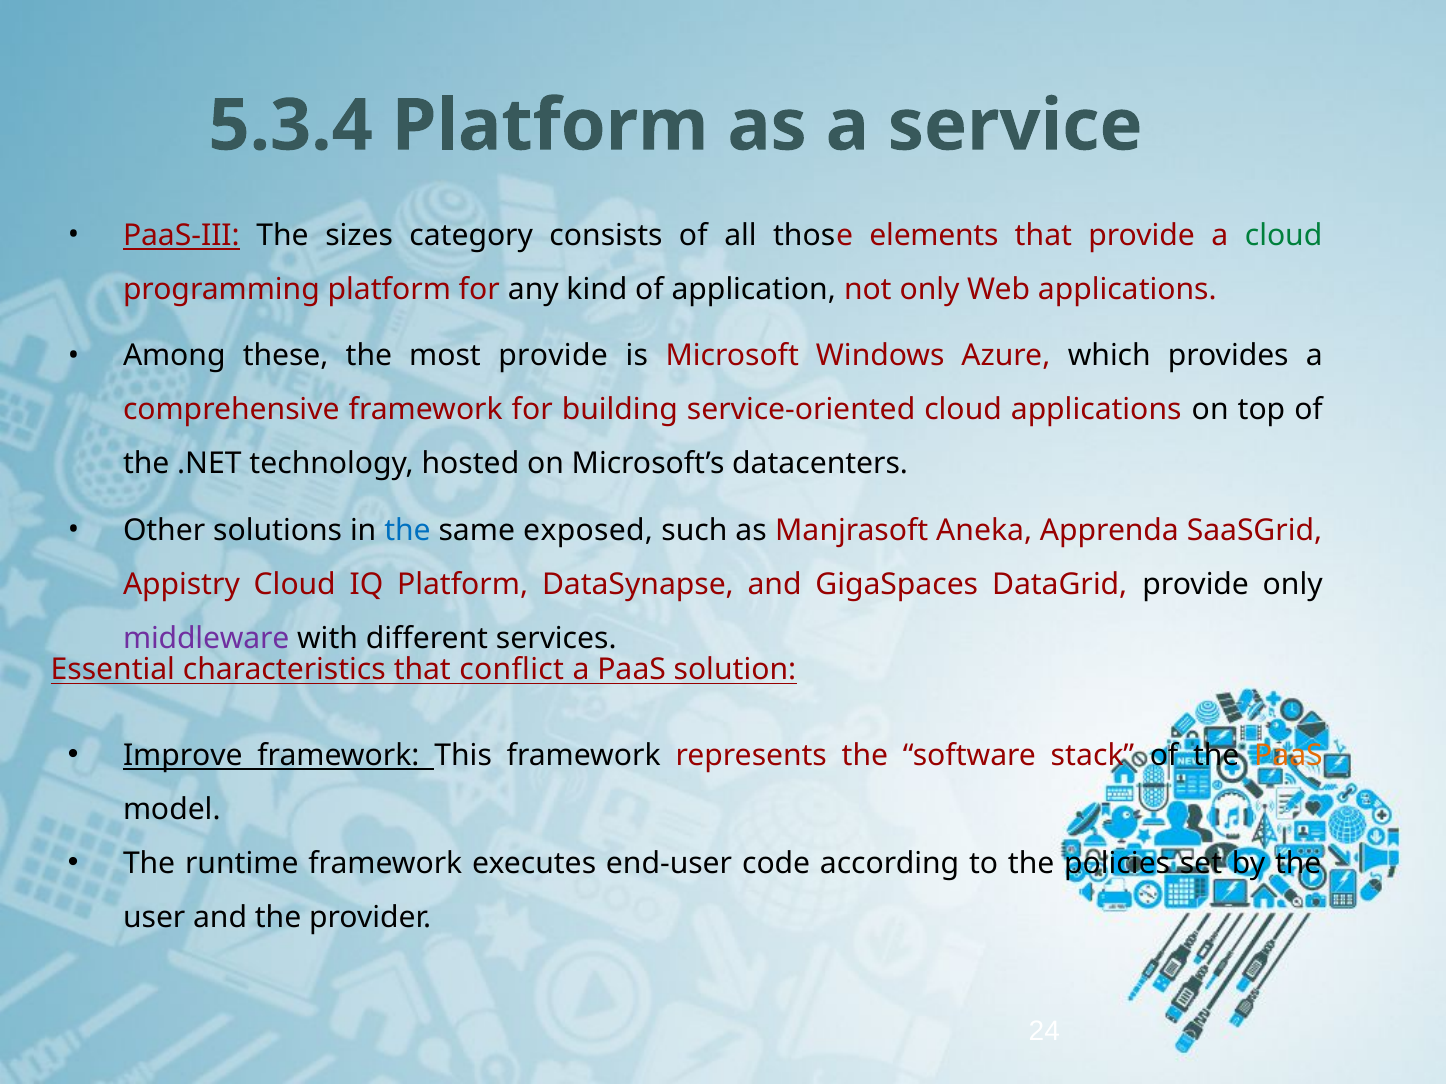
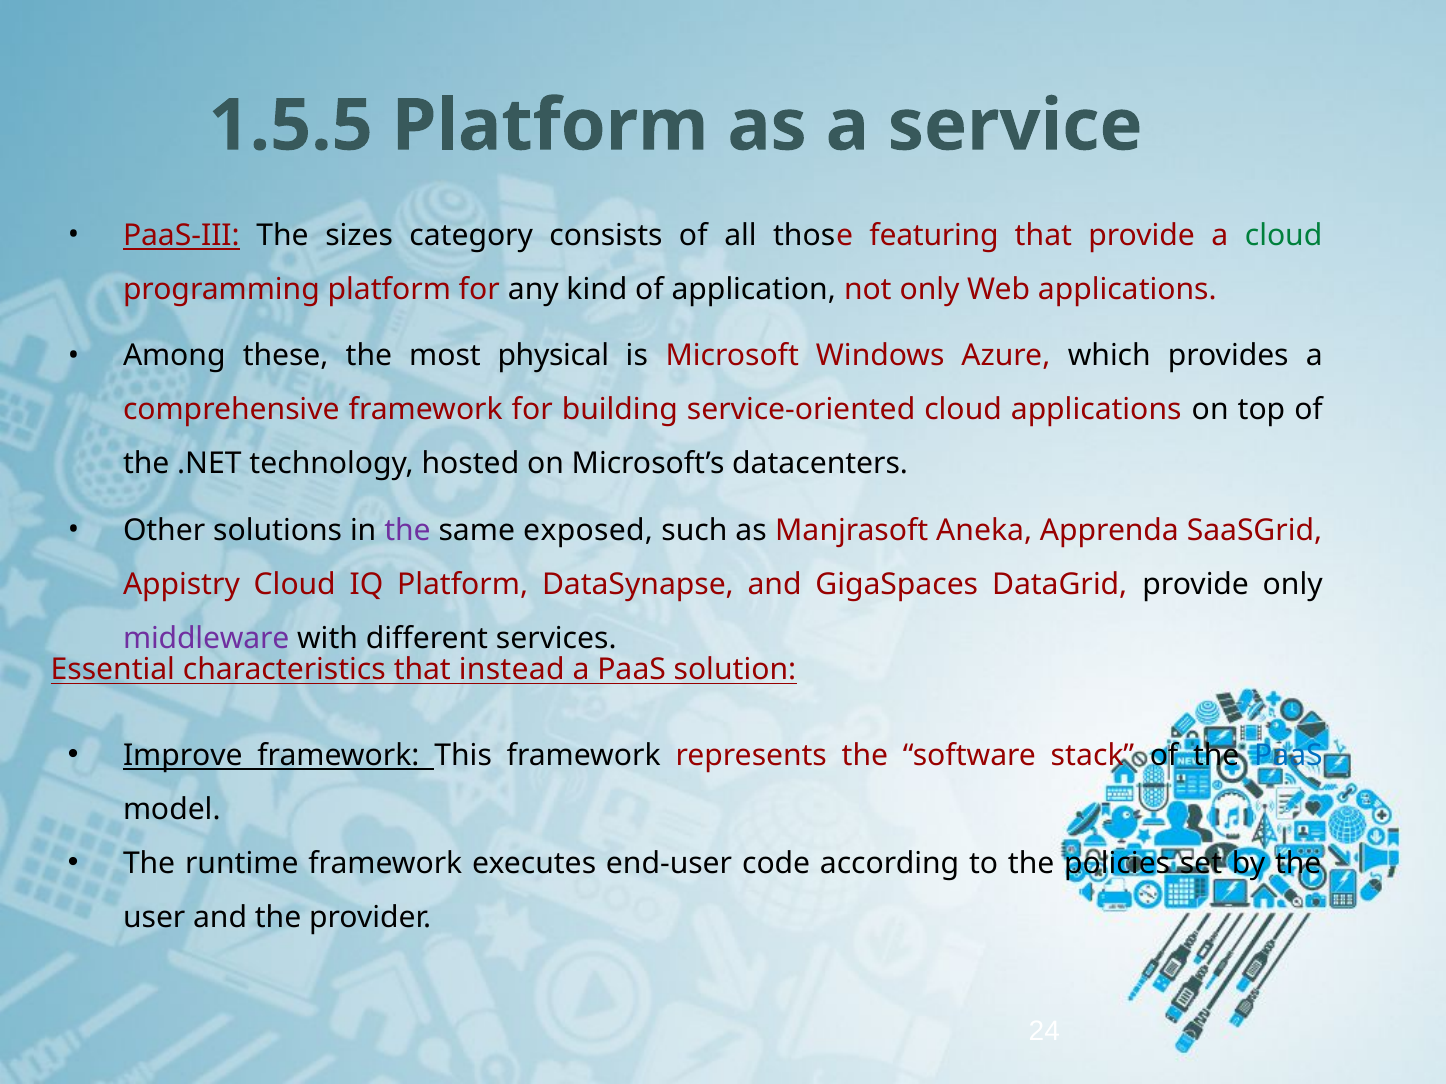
5.3.4: 5.3.4 -> 1.5.5
elements: elements -> featuring
most provide: provide -> physical
the at (407, 530) colour: blue -> purple
conflict: conflict -> instead
PaaS at (1288, 756) colour: orange -> blue
